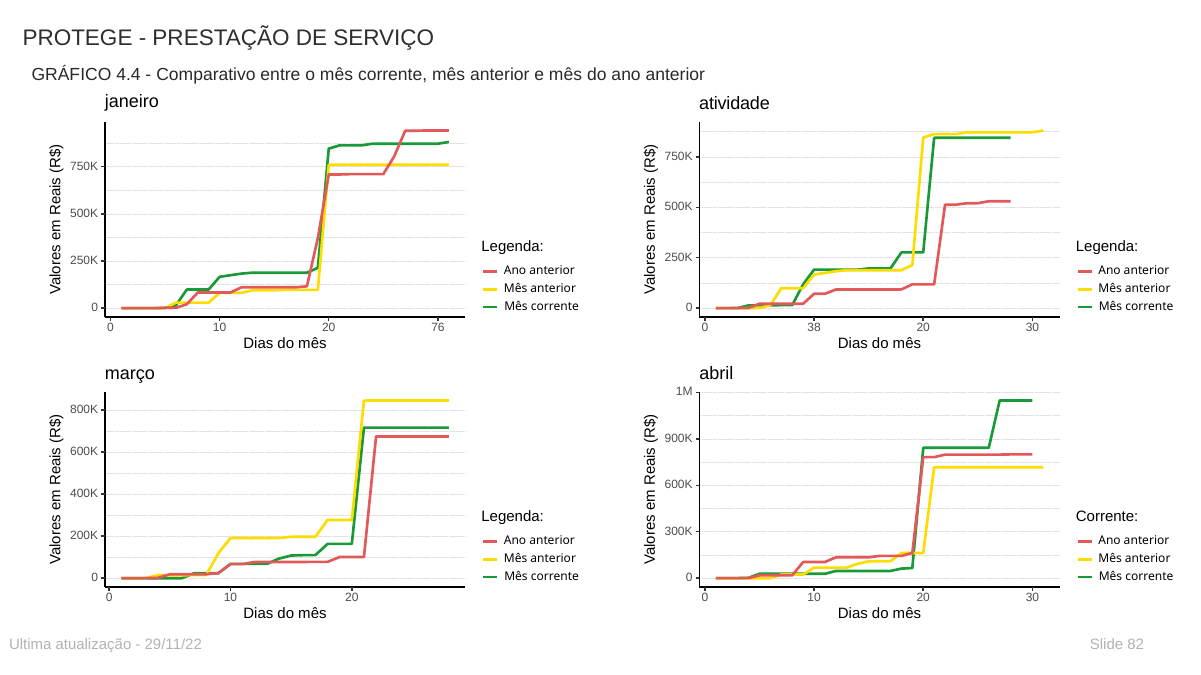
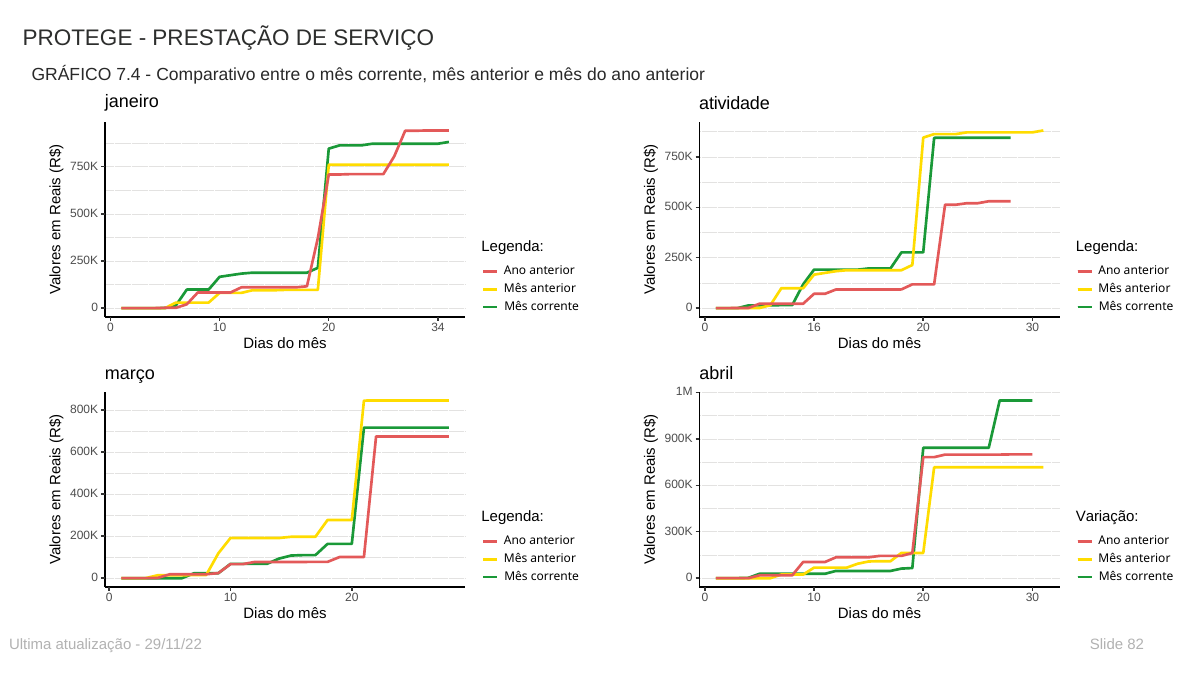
4.4: 4.4 -> 7.4
76: 76 -> 34
38: 38 -> 16
Corrente at (1107, 517): Corrente -> Variação
